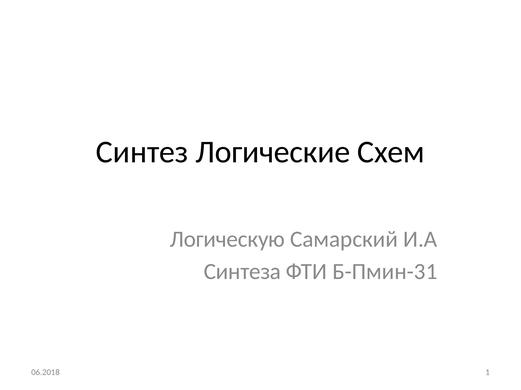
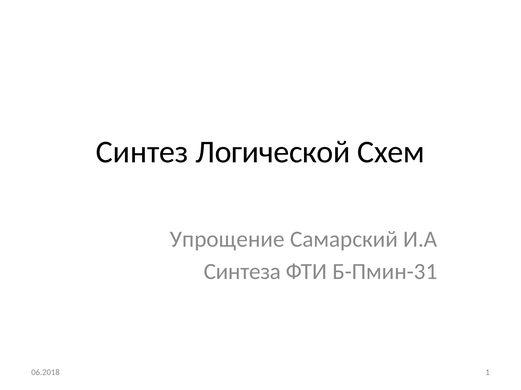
Логические: Логические -> Логической
Логическую: Логическую -> Упрощение
